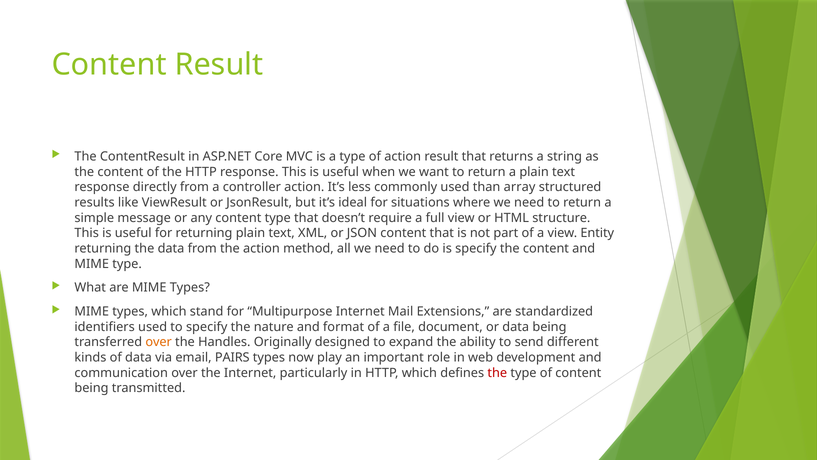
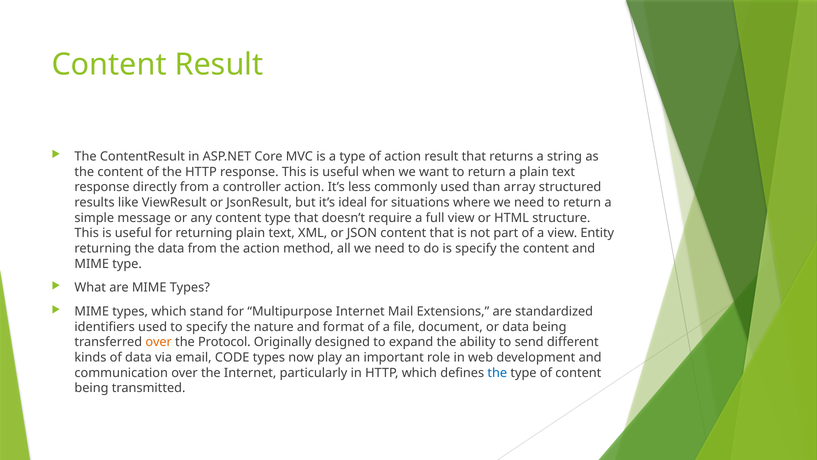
Handles: Handles -> Protocol
PAIRS: PAIRS -> CODE
the at (497, 373) colour: red -> blue
